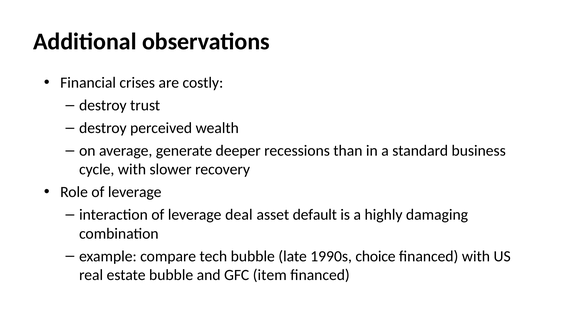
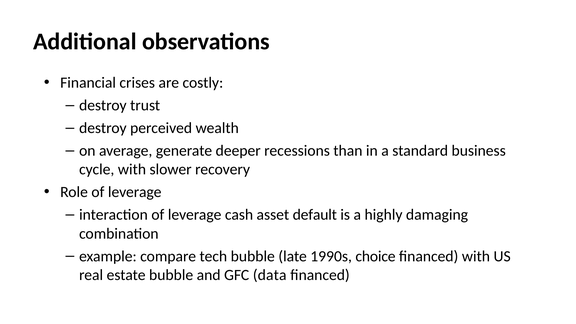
deal: deal -> cash
item: item -> data
